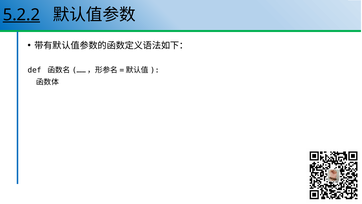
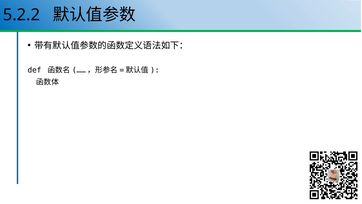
5.2.2 underline: present -> none
